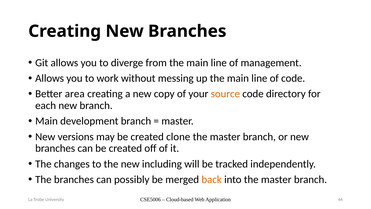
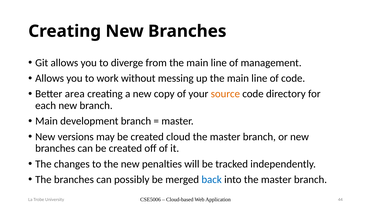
clone: clone -> cloud
including: including -> penalties
back colour: orange -> blue
